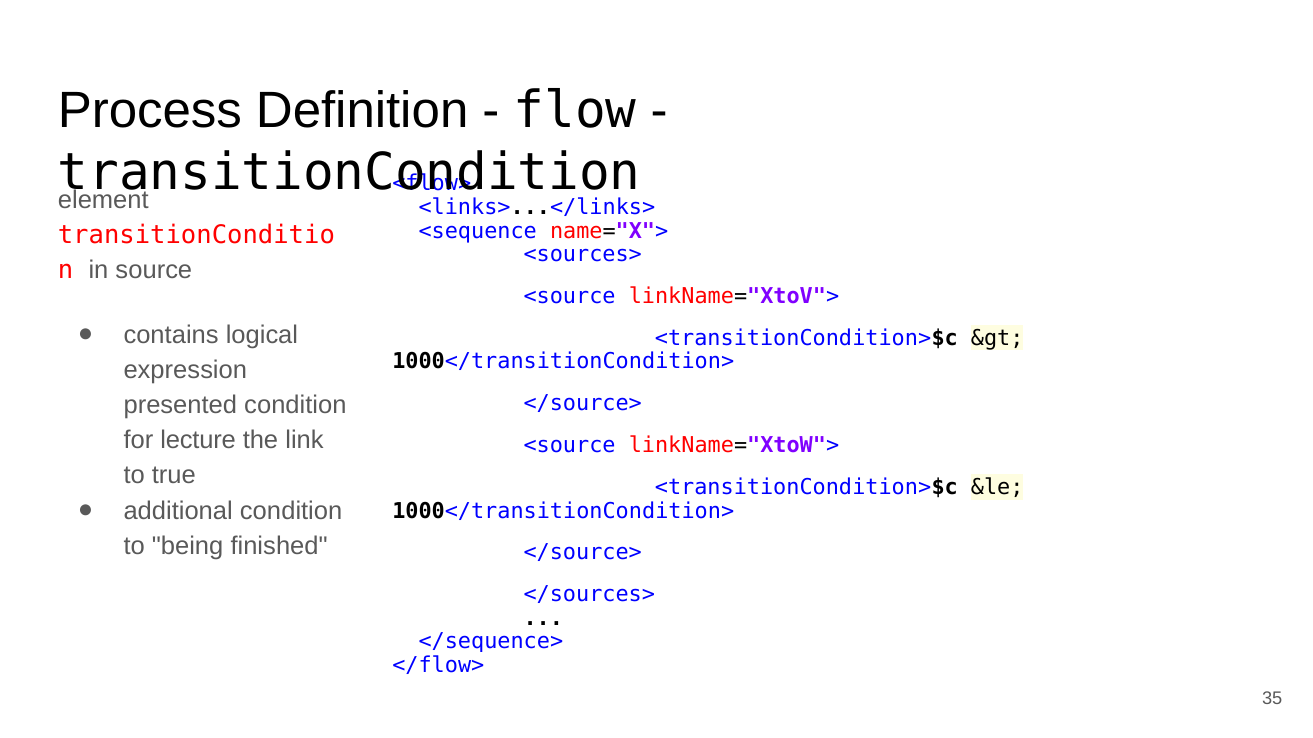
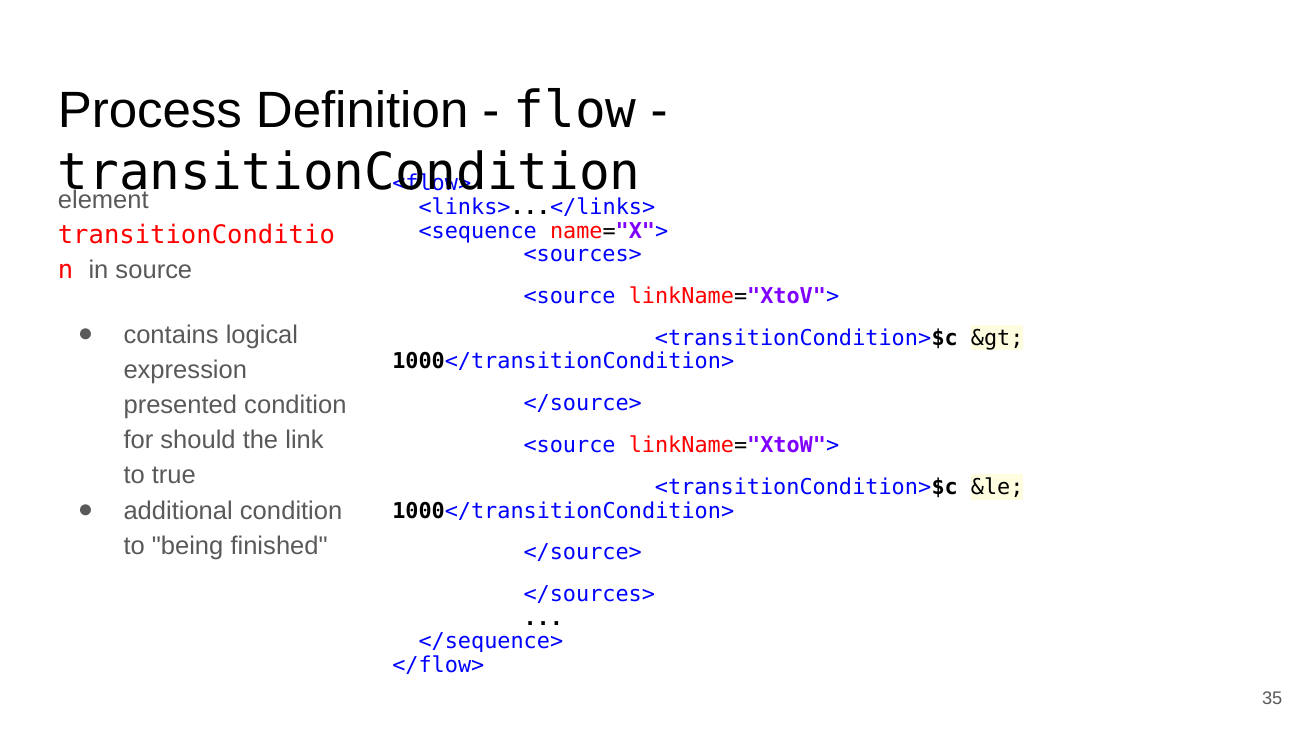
lecture: lecture -> should
